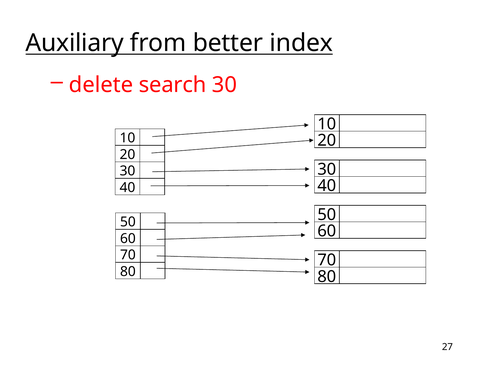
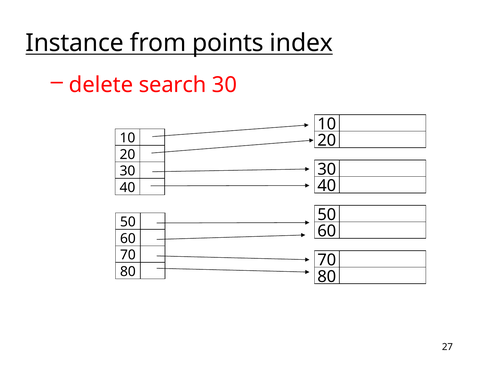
Auxiliary: Auxiliary -> Instance
better: better -> points
